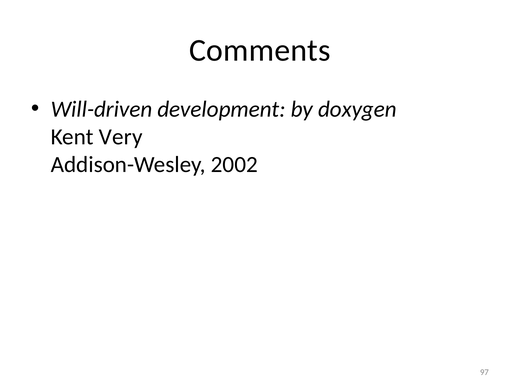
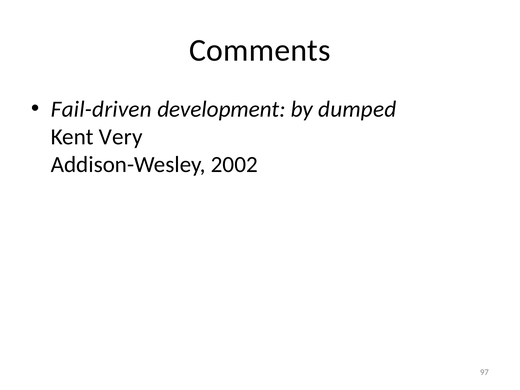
Will-driven: Will-driven -> Fail-driven
doxygen: doxygen -> dumped
